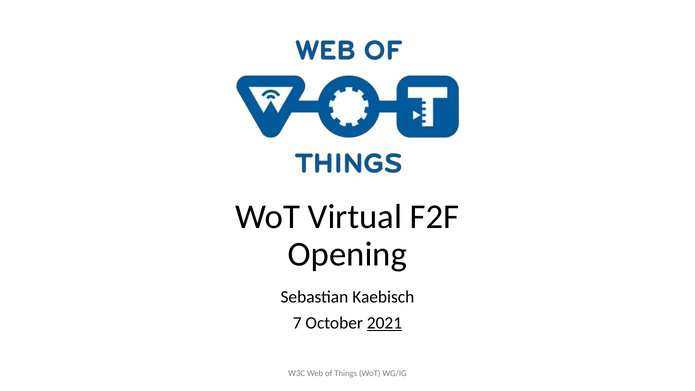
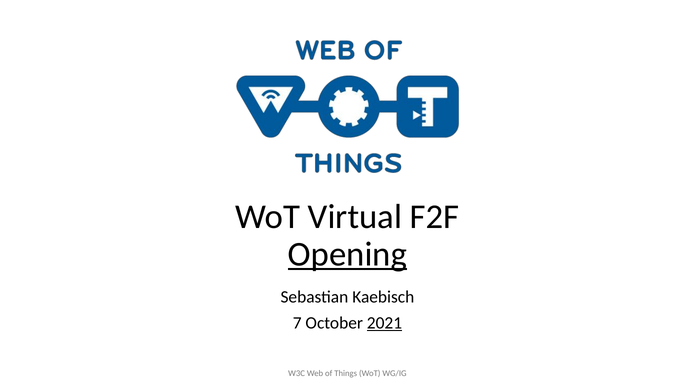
Opening underline: none -> present
